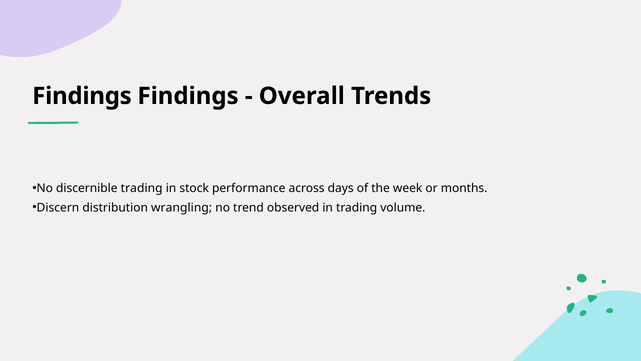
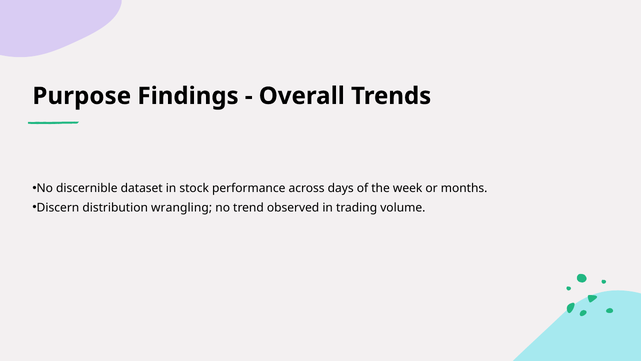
Findings at (82, 96): Findings -> Purpose
discernible trading: trading -> dataset
